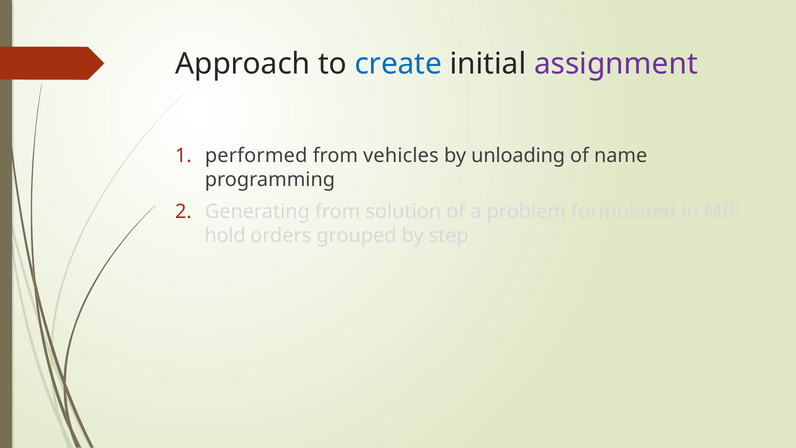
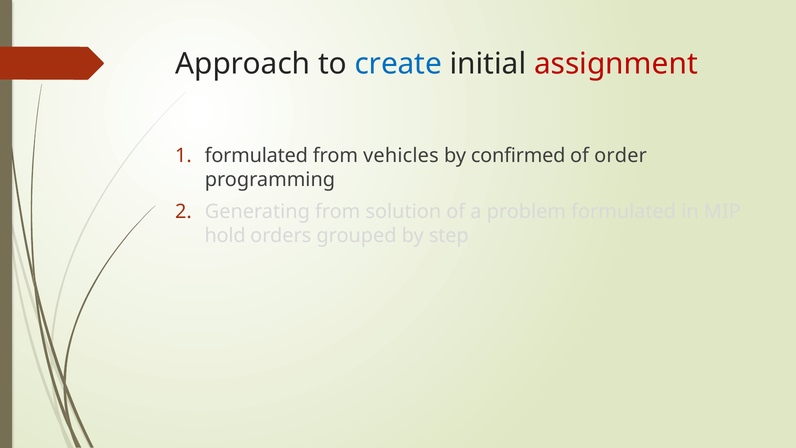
assignment colour: purple -> red
performed at (256, 156): performed -> formulated
unloading: unloading -> confirmed
name: name -> order
